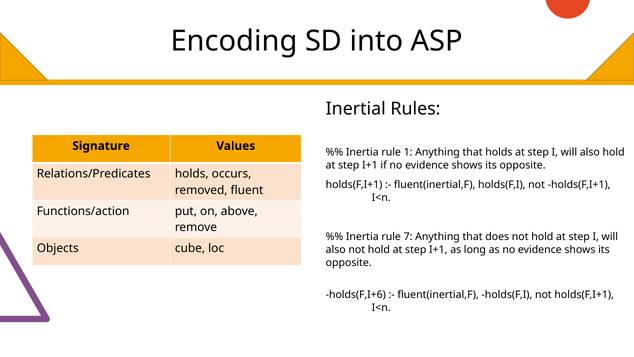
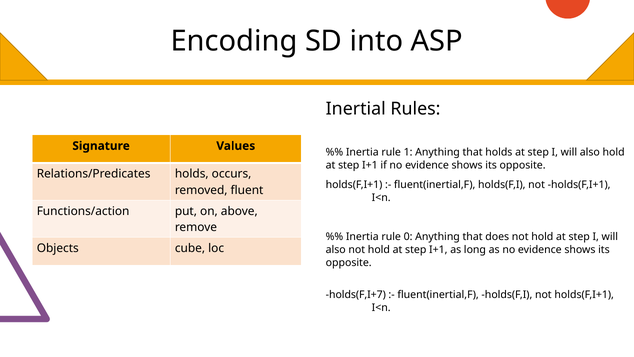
7: 7 -> 0
holds(F,I+6: holds(F,I+6 -> holds(F,I+7
